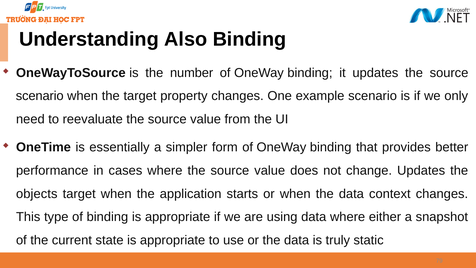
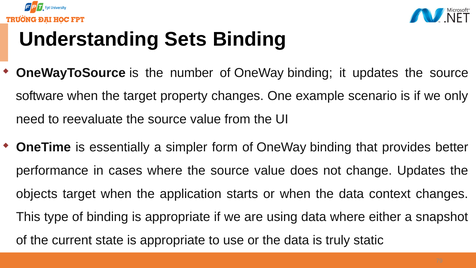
Also: Also -> Sets
scenario at (40, 96): scenario -> software
